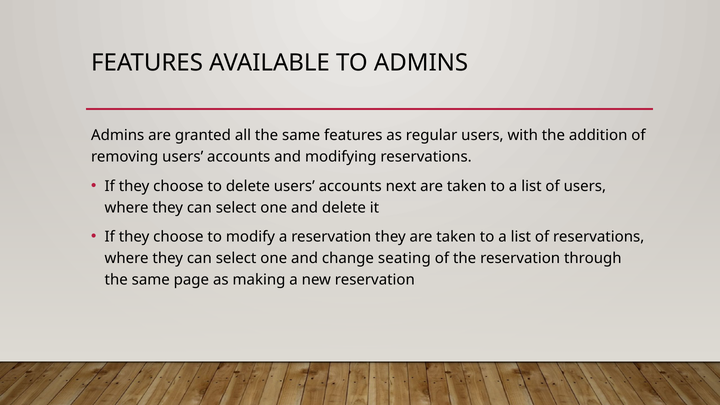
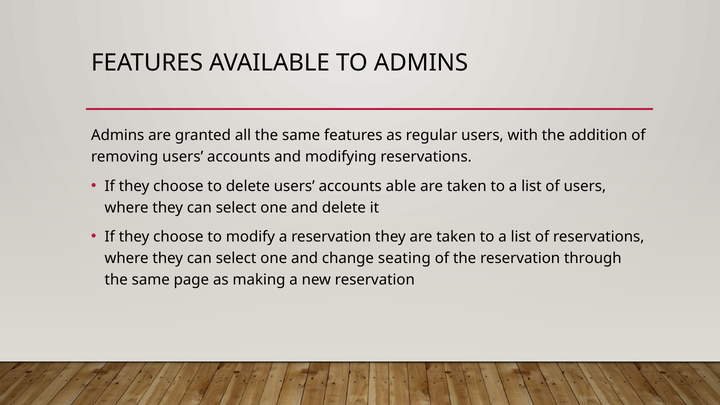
next: next -> able
